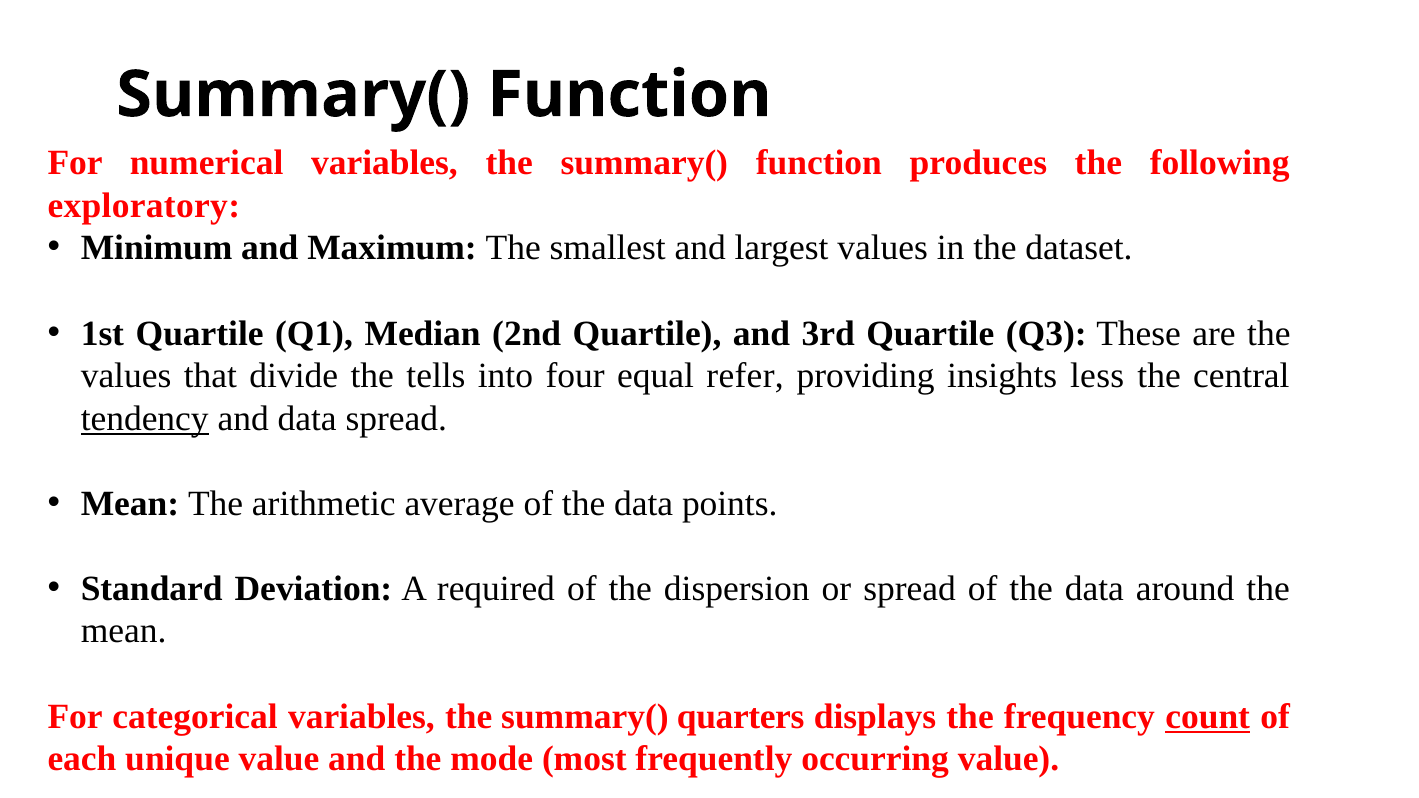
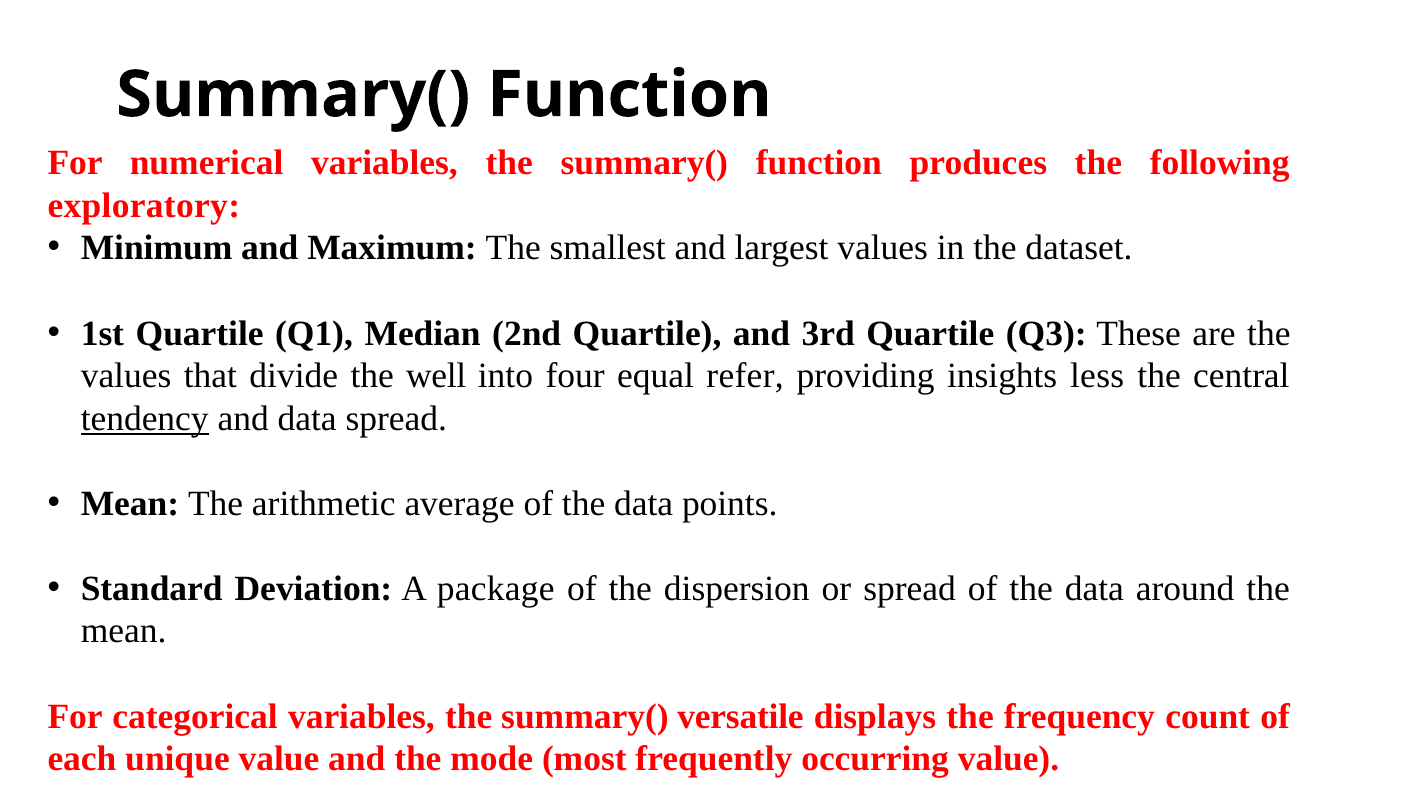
tells: tells -> well
required: required -> package
quarters: quarters -> versatile
count underline: present -> none
